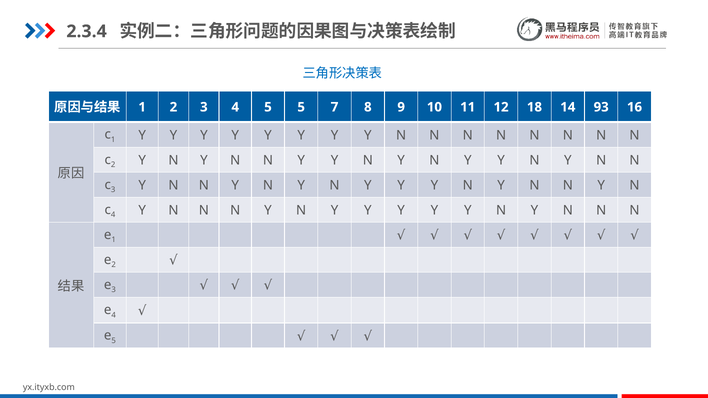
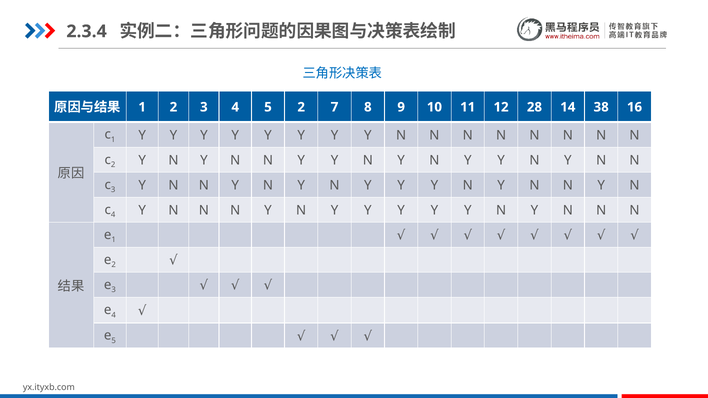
5 5: 5 -> 2
18: 18 -> 28
93: 93 -> 38
